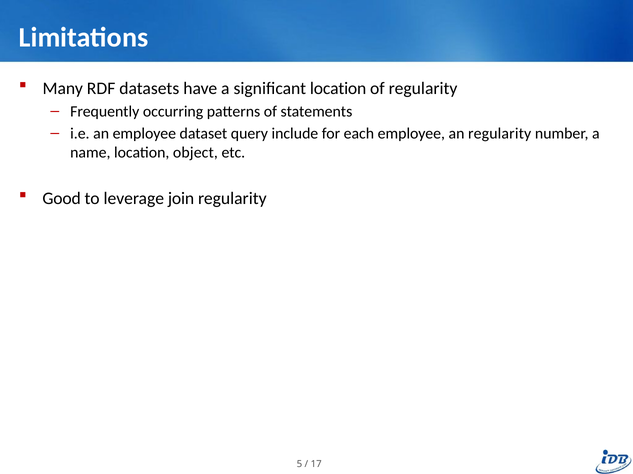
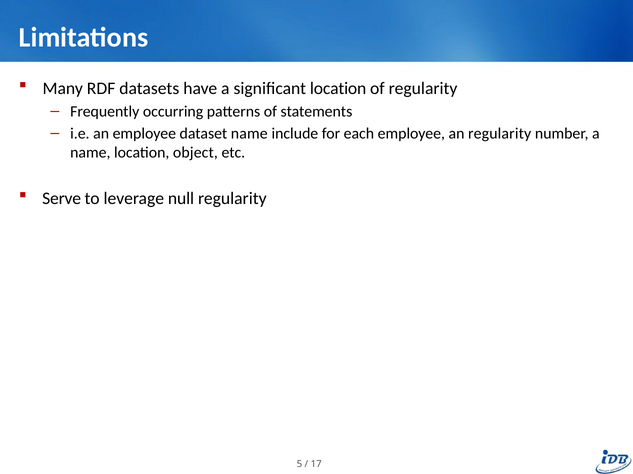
dataset query: query -> name
Good: Good -> Serve
join: join -> null
